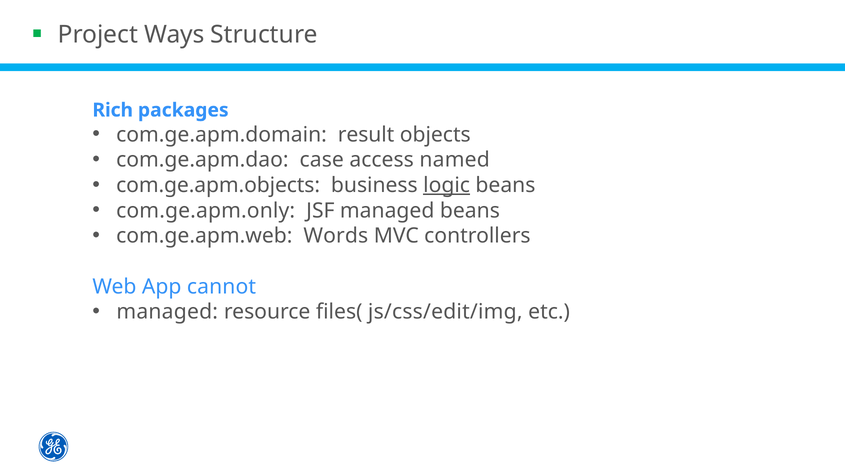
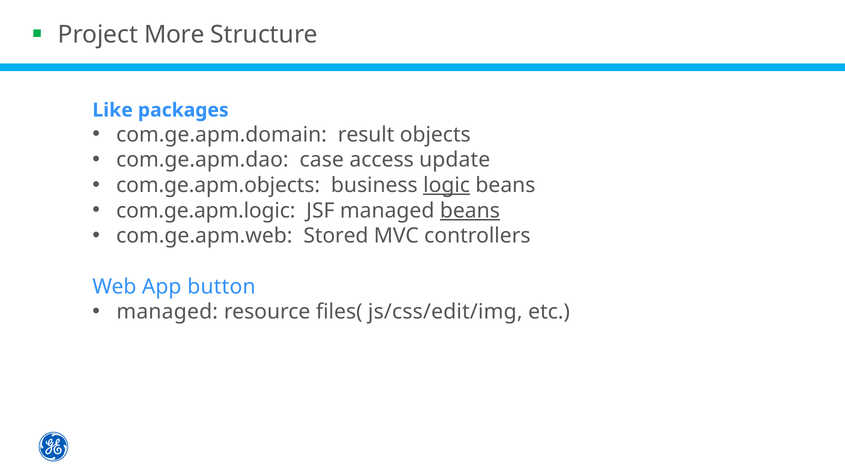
Ways: Ways -> More
Rich: Rich -> Like
named: named -> update
com.ge.apm.only: com.ge.apm.only -> com.ge.apm.logic
beans at (470, 211) underline: none -> present
Words: Words -> Stored
cannot: cannot -> button
